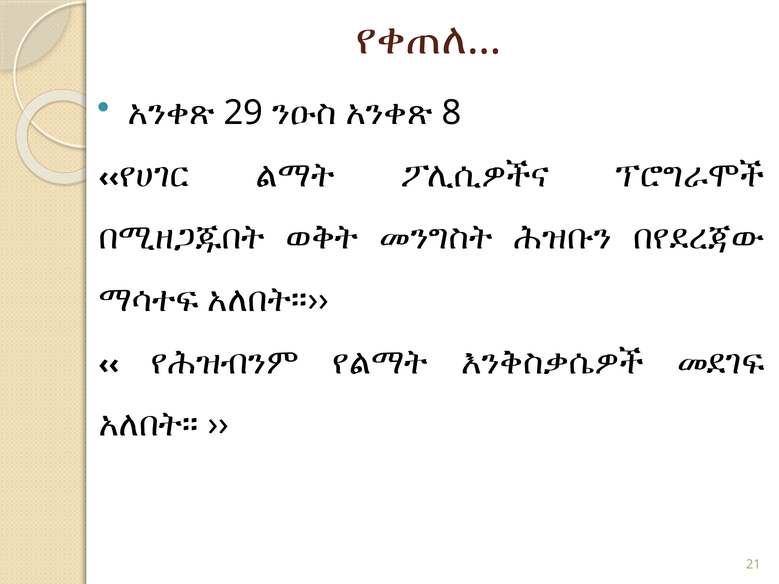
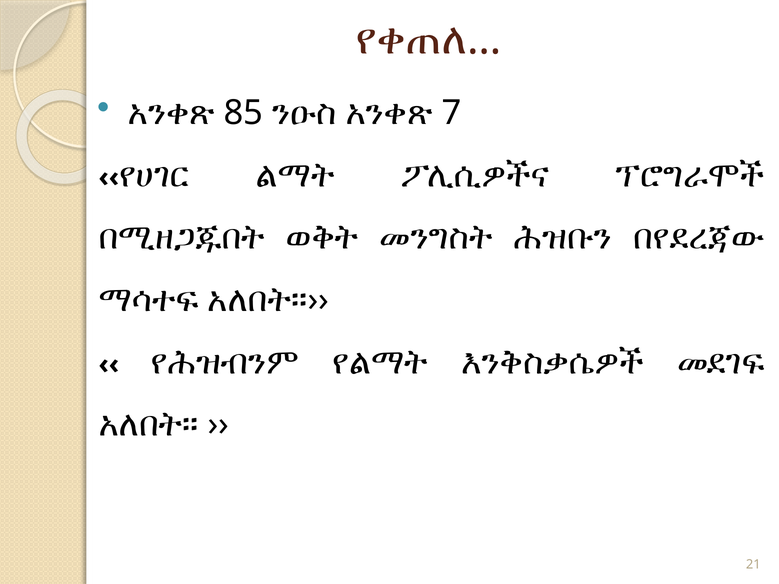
29: 29 -> 85
8: 8 -> 7
